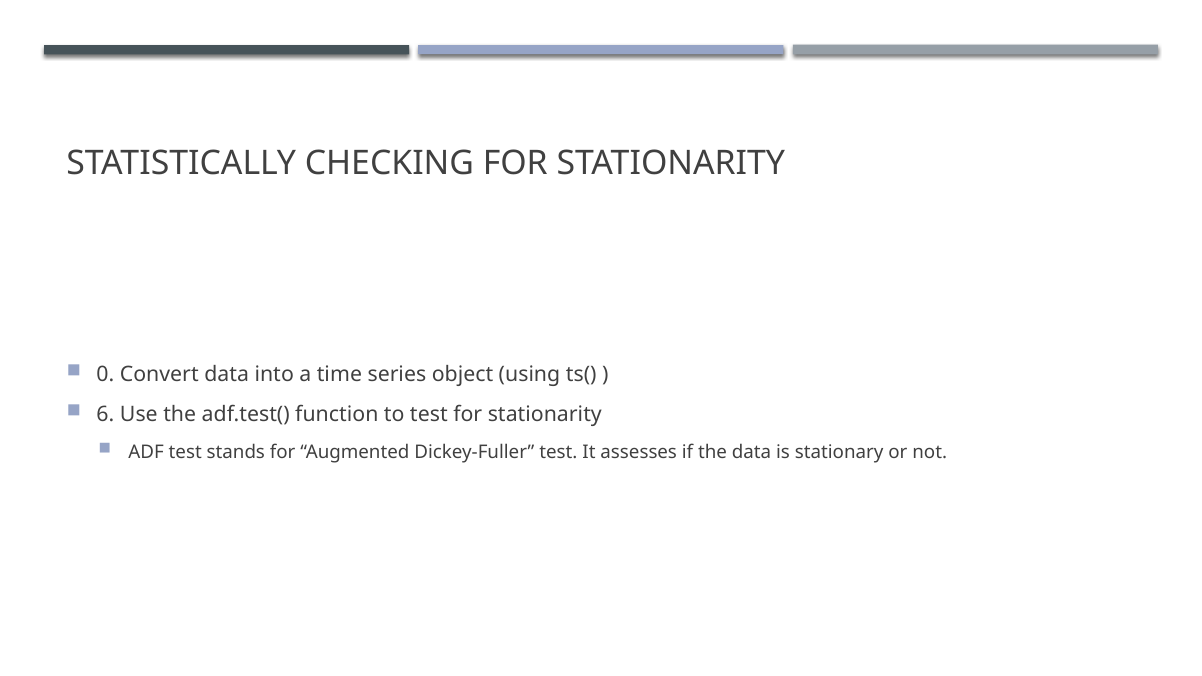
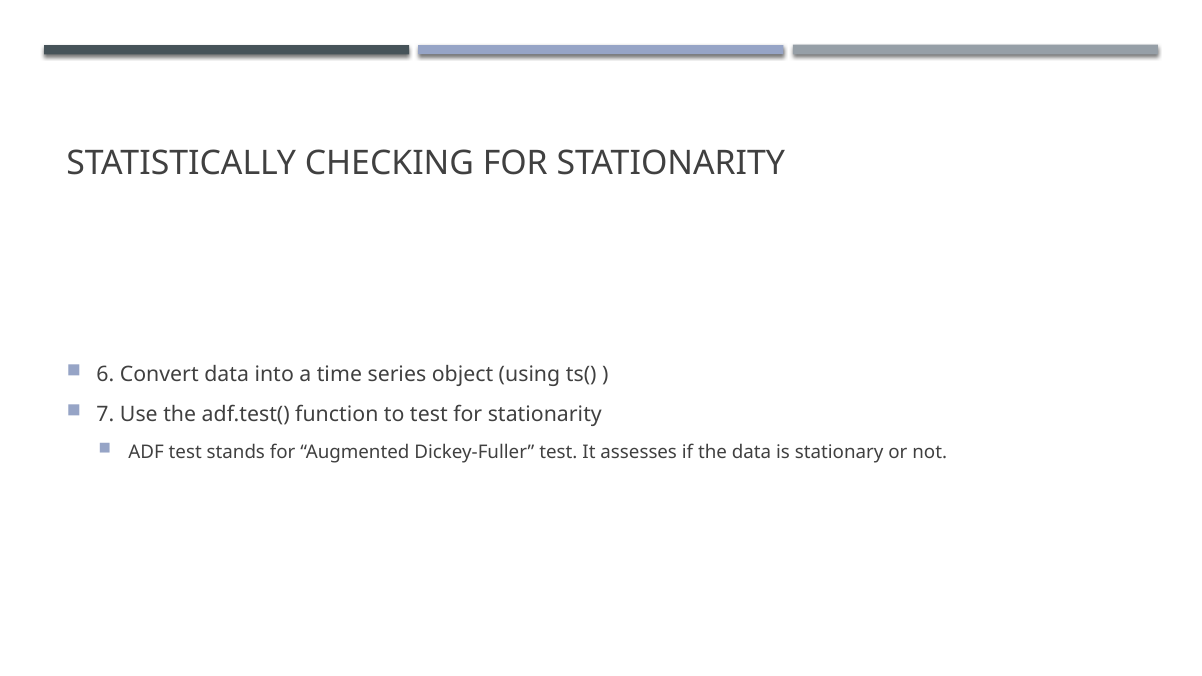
0: 0 -> 6
6: 6 -> 7
